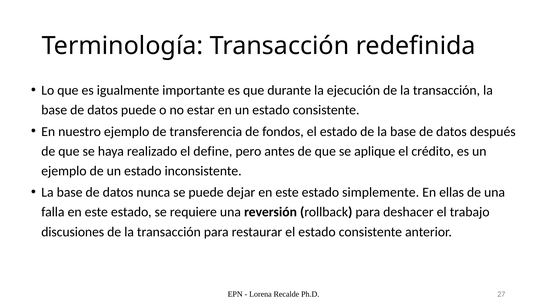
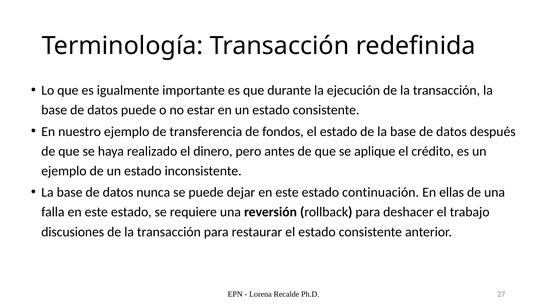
define: define -> dinero
simplemente: simplemente -> continuación
